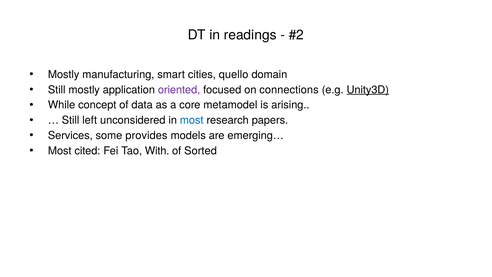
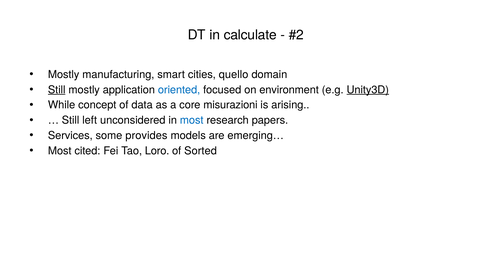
readings: readings -> calculate
Still at (57, 90) underline: none -> present
oriented colour: purple -> blue
connections: connections -> environment
metamodel: metamodel -> misurazioni
With: With -> Loro
